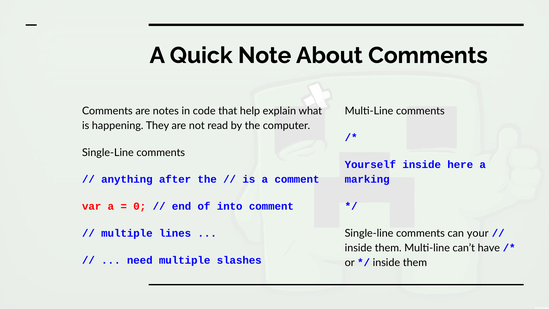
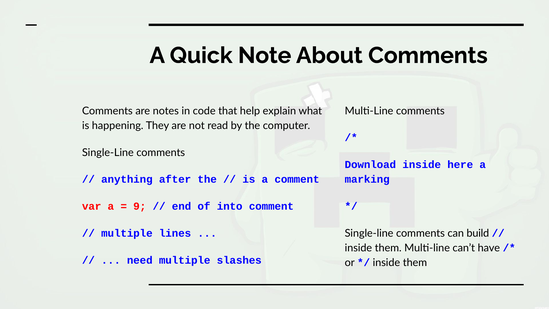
Yourself: Yourself -> Download
0: 0 -> 9
your: your -> build
